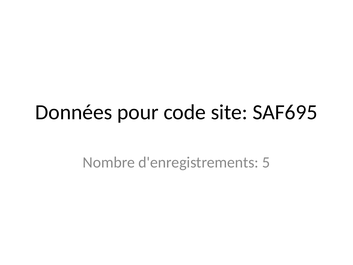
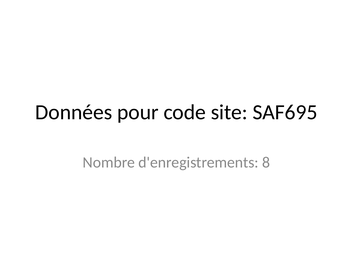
5: 5 -> 8
